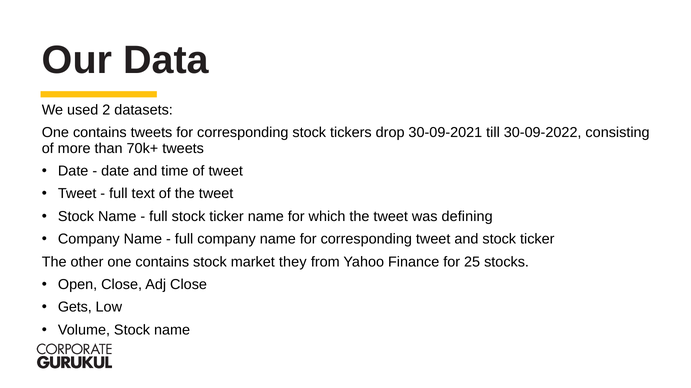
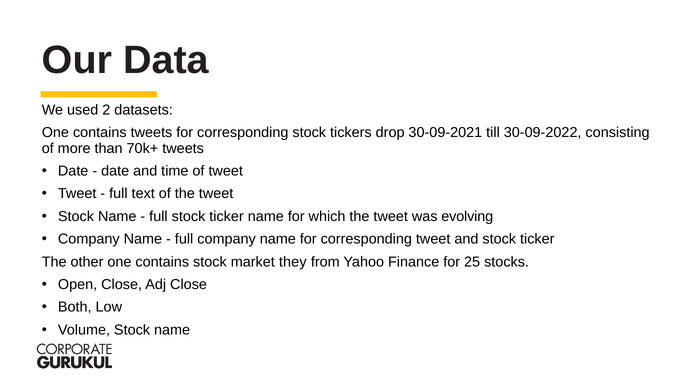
defining: defining -> evolving
Gets: Gets -> Both
